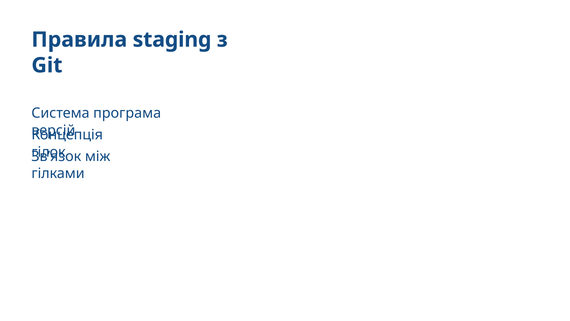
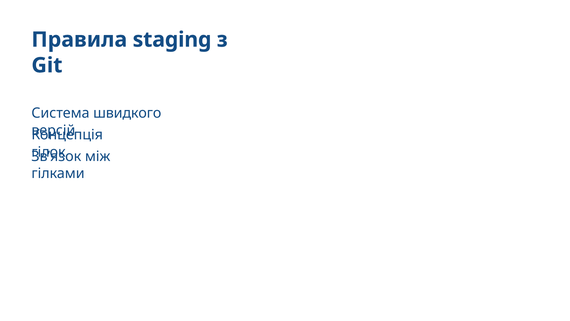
програма: програма -> швидкого
